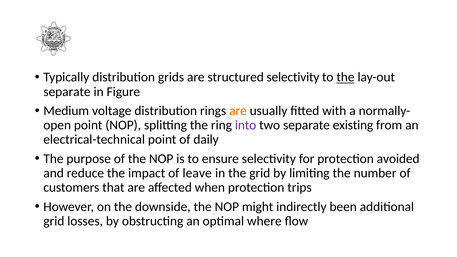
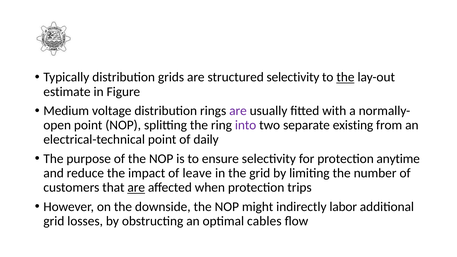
separate at (67, 92): separate -> estimate
are at (238, 111) colour: orange -> purple
avoided: avoided -> anytime
are at (136, 188) underline: none -> present
been: been -> labor
where: where -> cables
